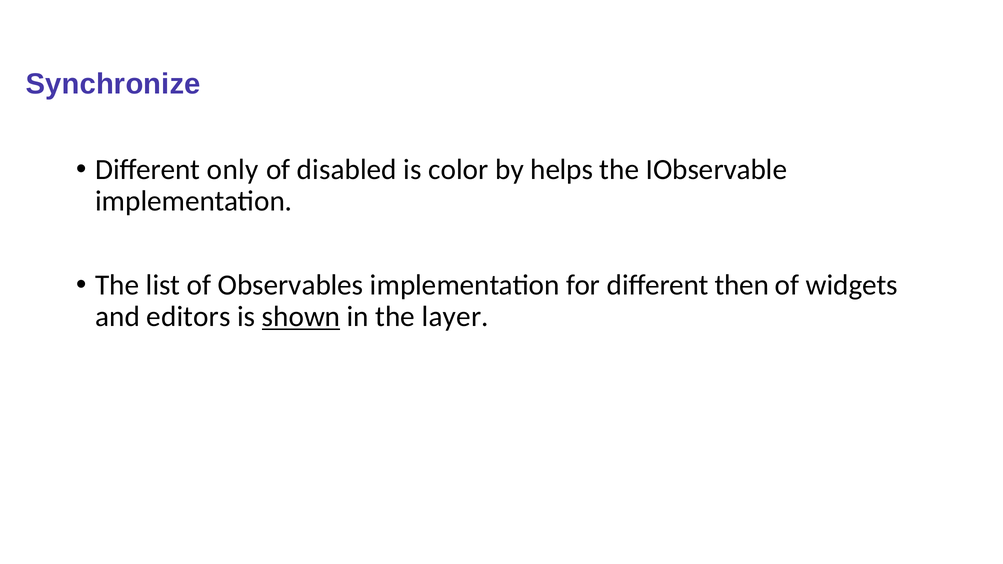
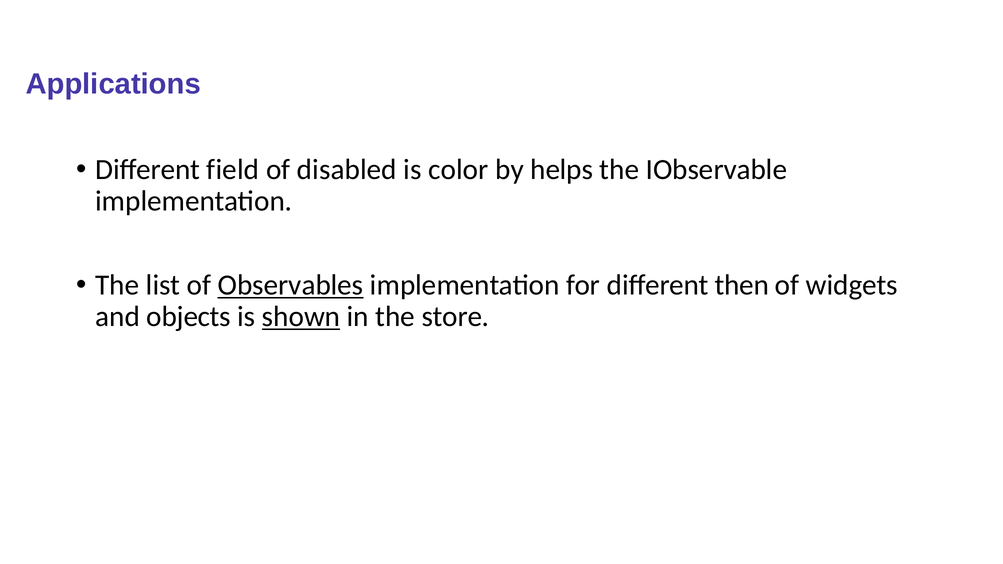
Synchronize: Synchronize -> Applications
only: only -> field
Observables underline: none -> present
editors: editors -> objects
layer: layer -> store
